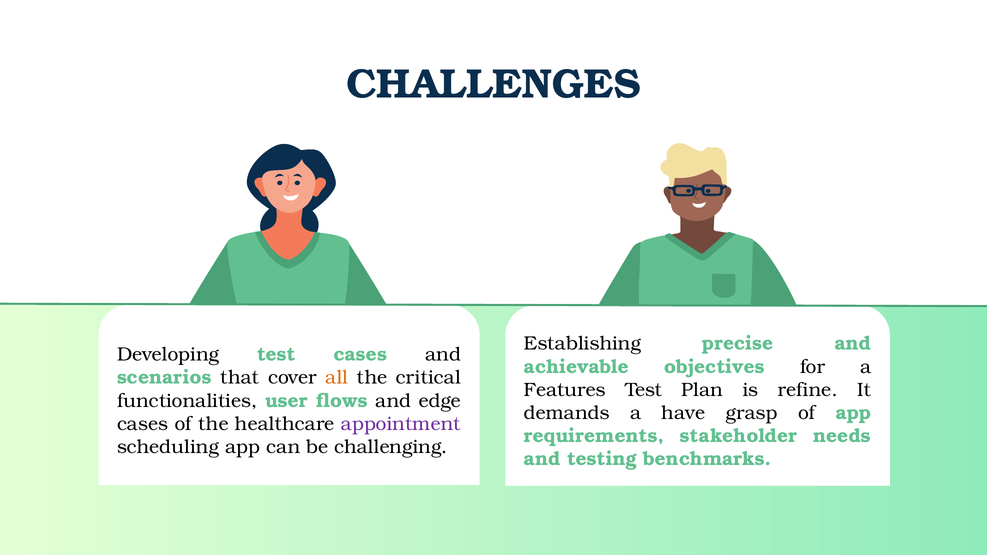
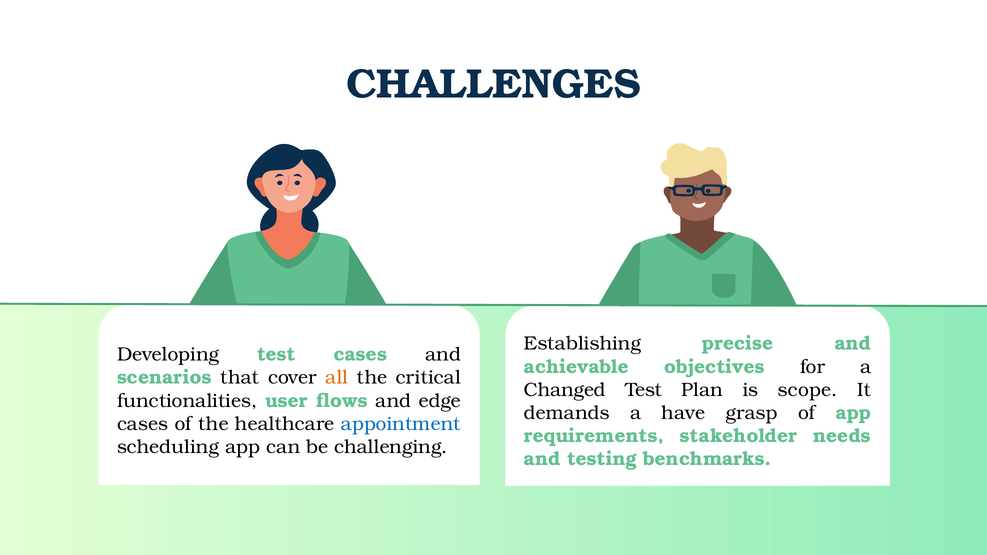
Features: Features -> Changed
refine: refine -> scope
appointment colour: purple -> blue
